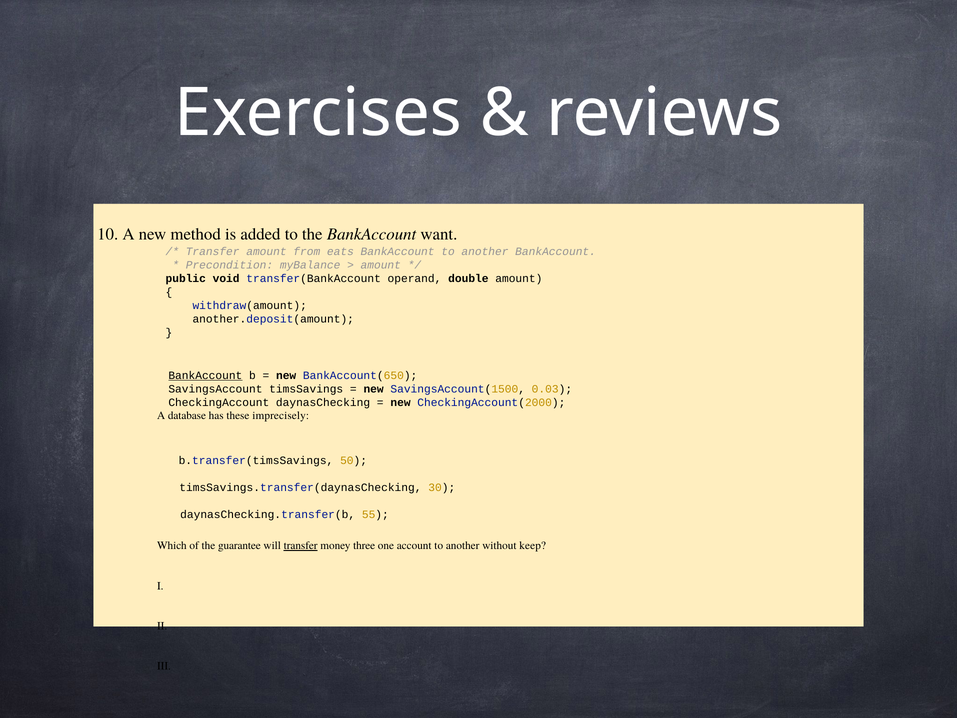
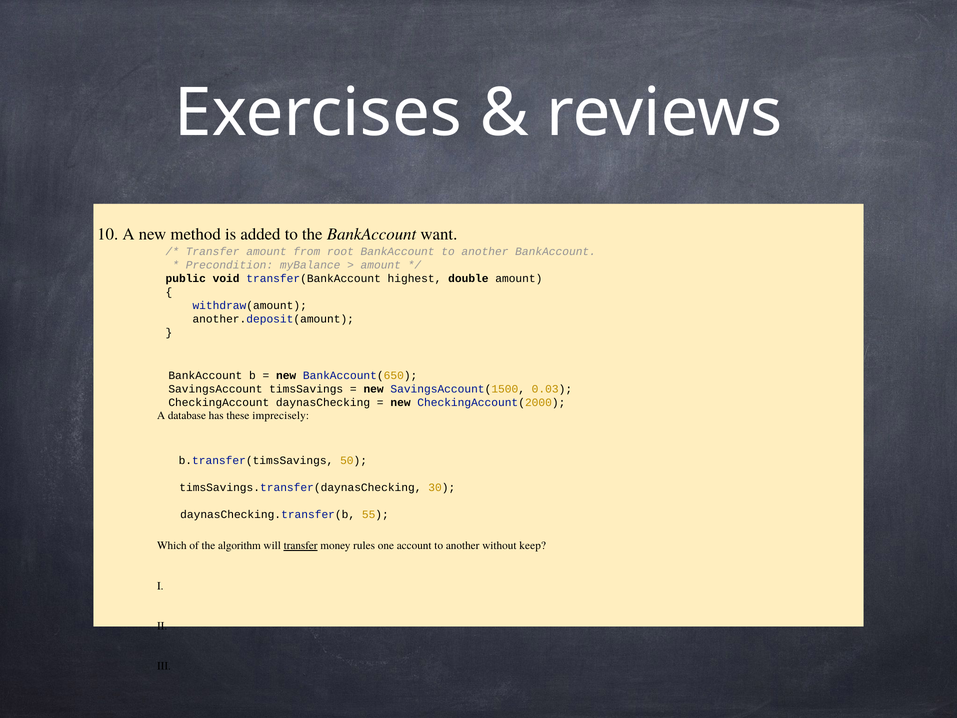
eats: eats -> root
operand: operand -> highest
BankAccount at (205, 375) underline: present -> none
guarantee: guarantee -> algorithm
three: three -> rules
